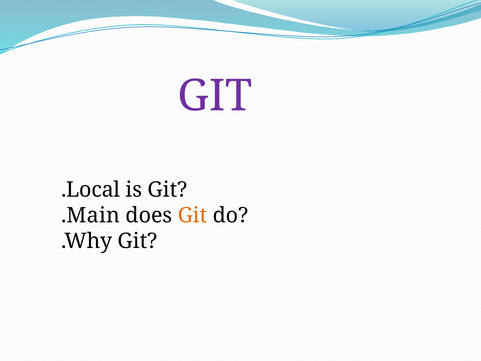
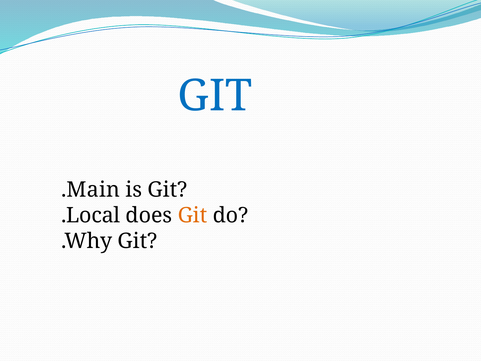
GIT at (215, 96) colour: purple -> blue
.Local: .Local -> .Main
.Main: .Main -> .Local
